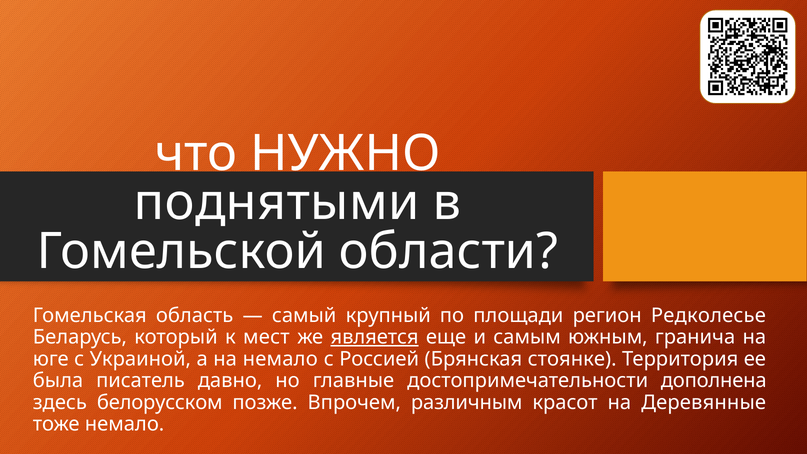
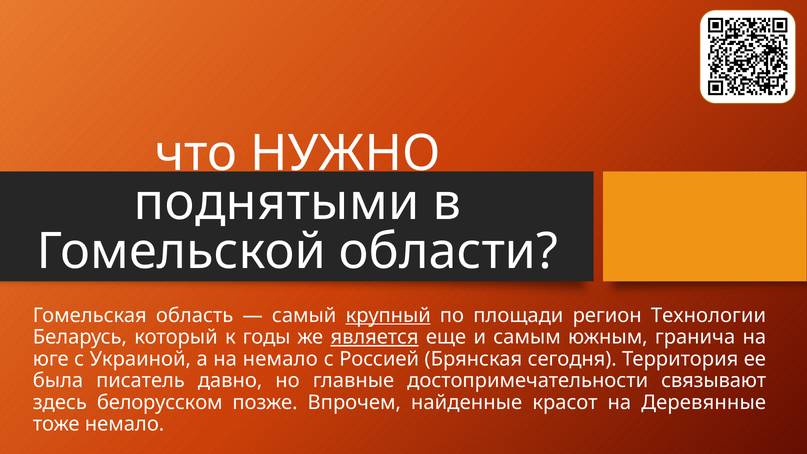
крупный underline: none -> present
Редколесье: Редколесье -> Технологии
мест: мест -> годы
стоянке: стоянке -> сегодня
дополнена: дополнена -> связывают
различным: различным -> найденные
